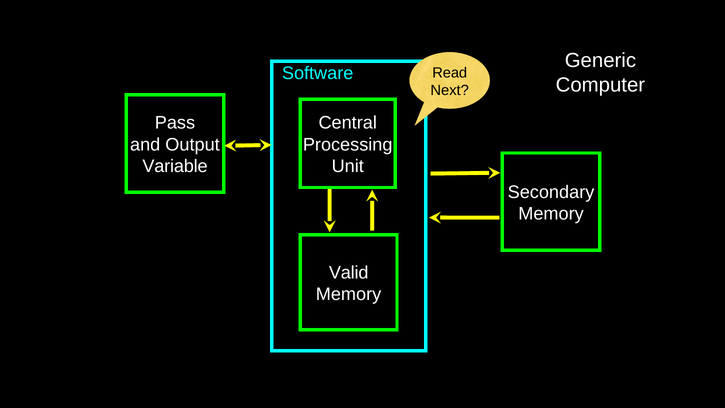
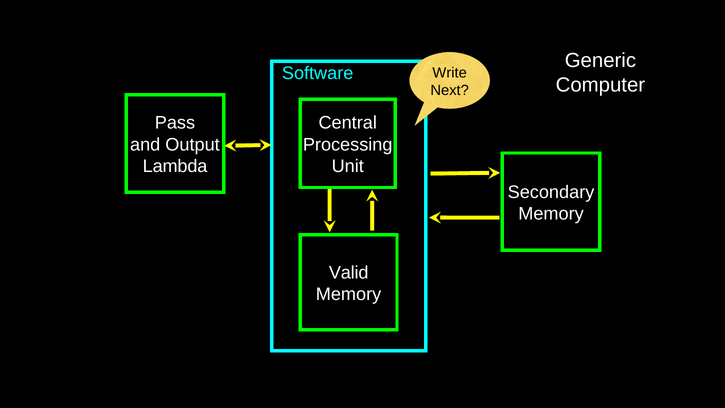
Read: Read -> Write
Variable: Variable -> Lambda
